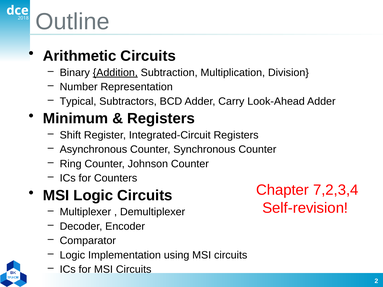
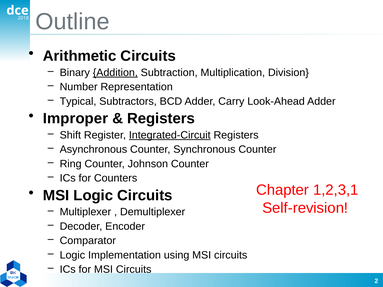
Minimum: Minimum -> Improper
Integrated-Circuit underline: none -> present
7,2,3,4: 7,2,3,4 -> 1,2,3,1
